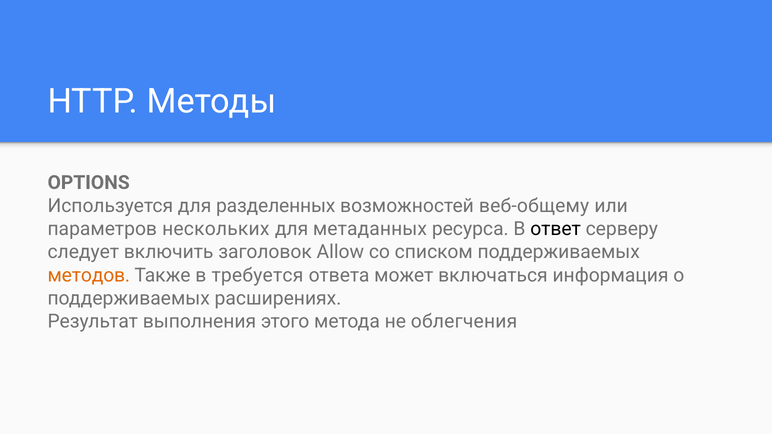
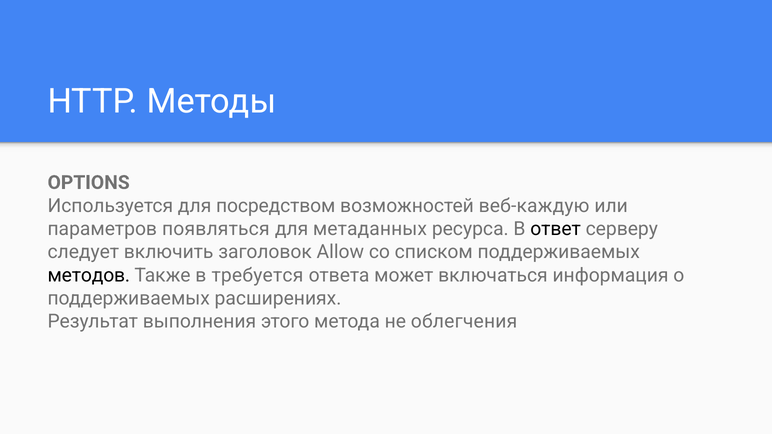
разделенных: разделенных -> посредством
веб-общему: веб-общему -> веб-каждую
нескольких: нескольких -> появляться
методов colour: orange -> black
